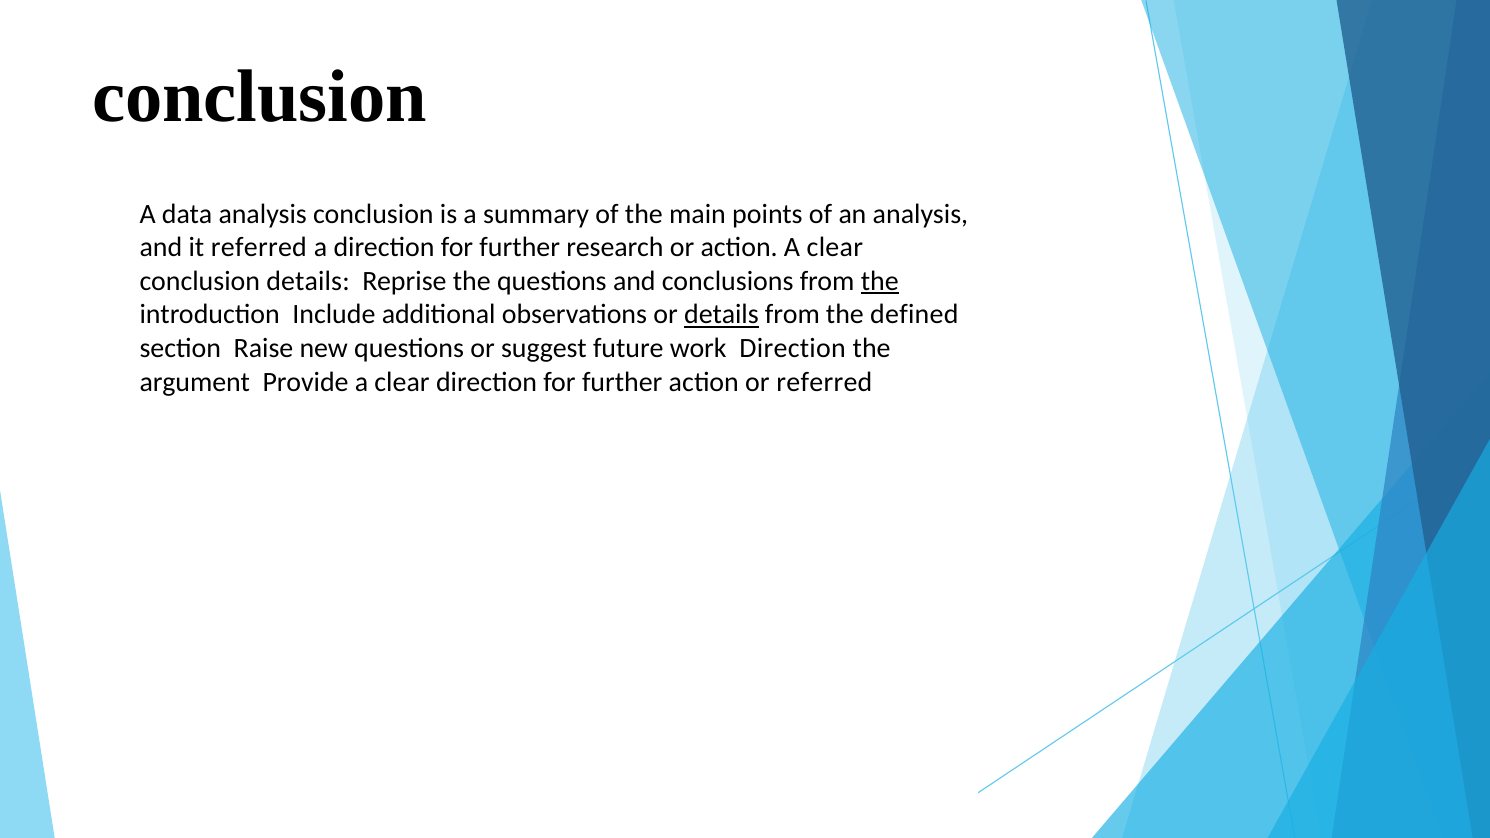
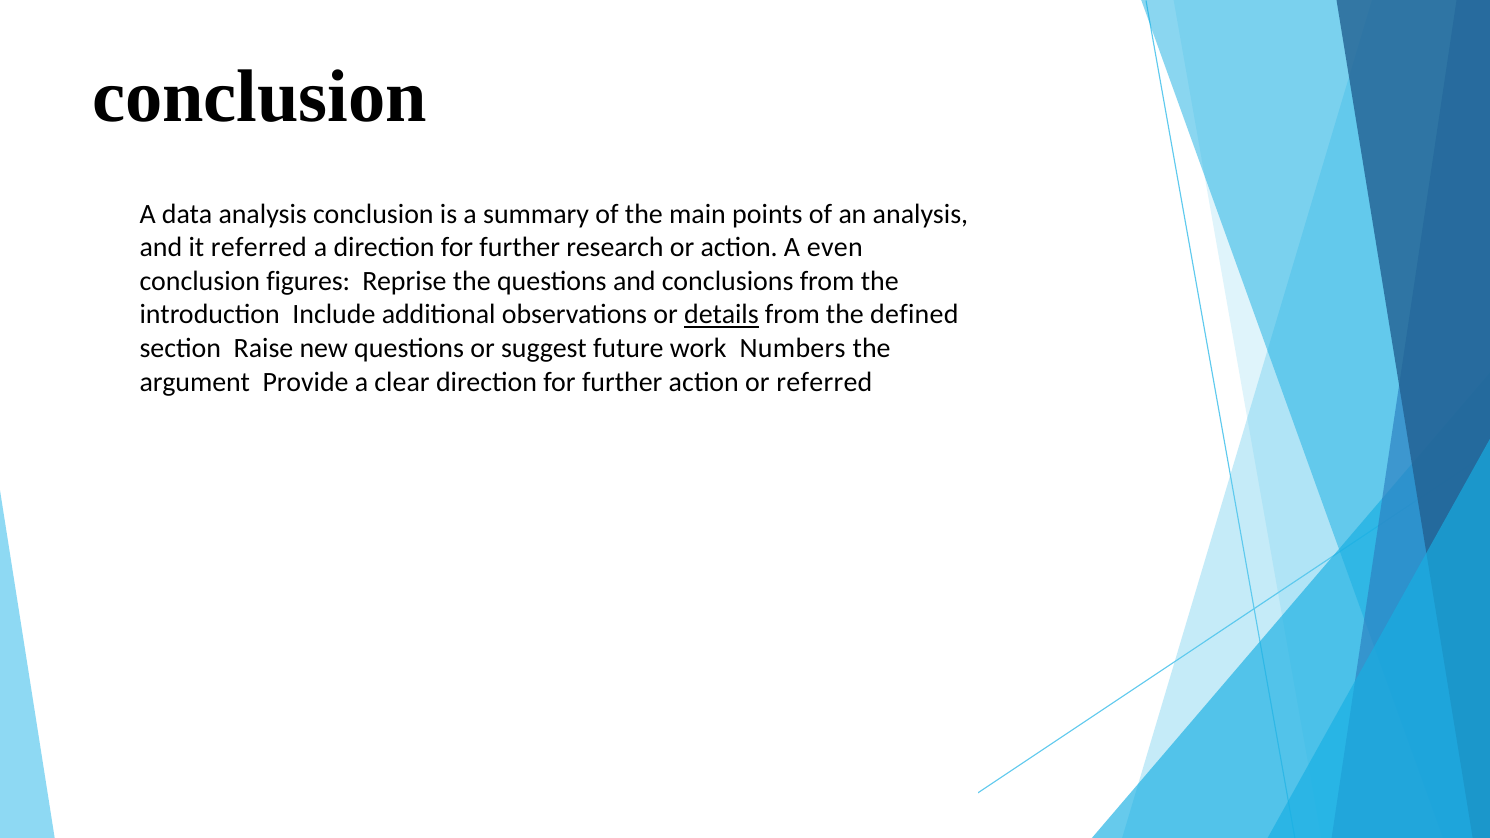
action A clear: clear -> even
conclusion details: details -> figures
the at (880, 281) underline: present -> none
work Direction: Direction -> Numbers
